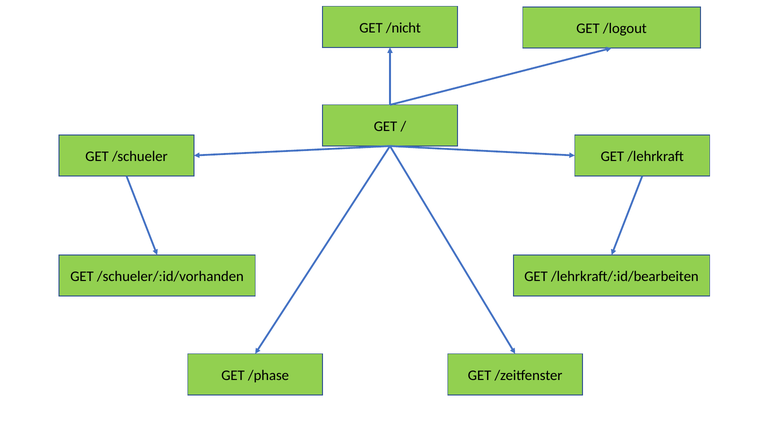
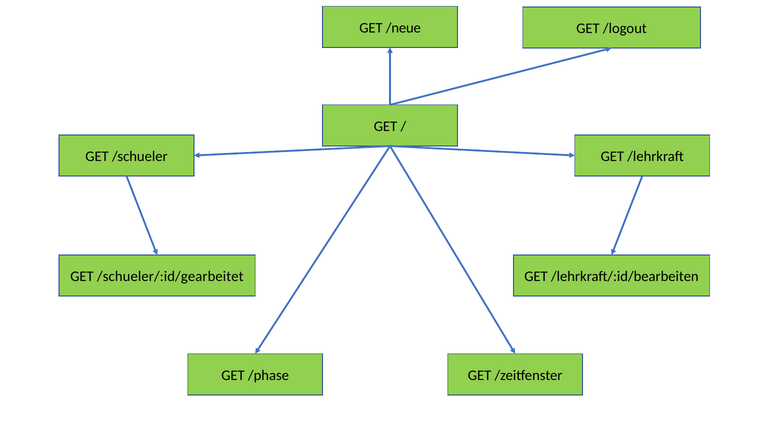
/nicht: /nicht -> /neue
/schueler/:id/vorhanden: /schueler/:id/vorhanden -> /schueler/:id/gearbeitet
